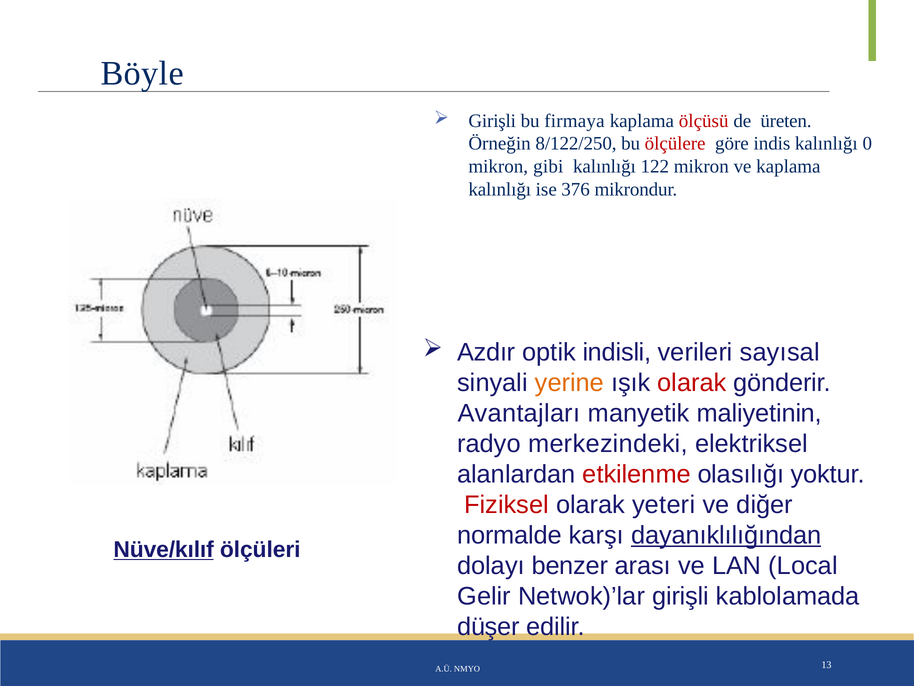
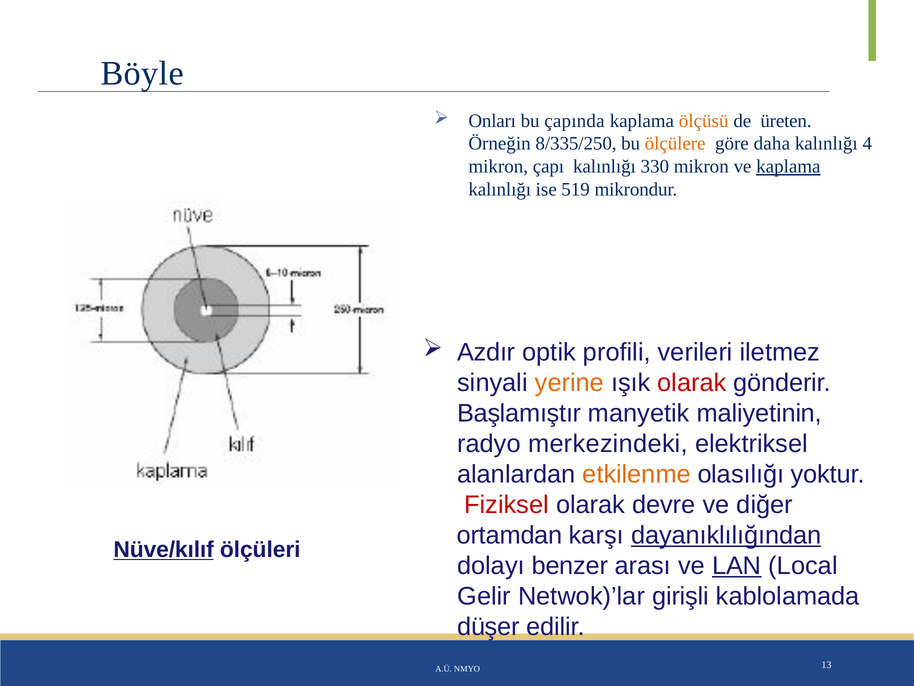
Girişli at (492, 121): Girişli -> Onları
firmaya: firmaya -> çapında
ölçüsü colour: red -> orange
8/122/250: 8/122/250 -> 8/335/250
ölçülere colour: red -> orange
indis: indis -> daha
0: 0 -> 4
gibi: gibi -> çapı
122: 122 -> 330
kaplama at (788, 166) underline: none -> present
376: 376 -> 519
indisli: indisli -> profili
sayısal: sayısal -> iletmez
Avantajları: Avantajları -> Başlamıştır
etkilenme colour: red -> orange
yeteri: yeteri -> devre
normalde: normalde -> ortamdan
LAN underline: none -> present
